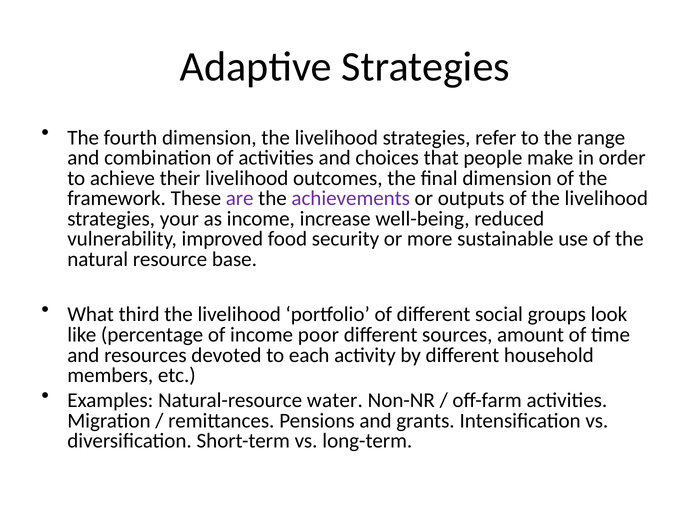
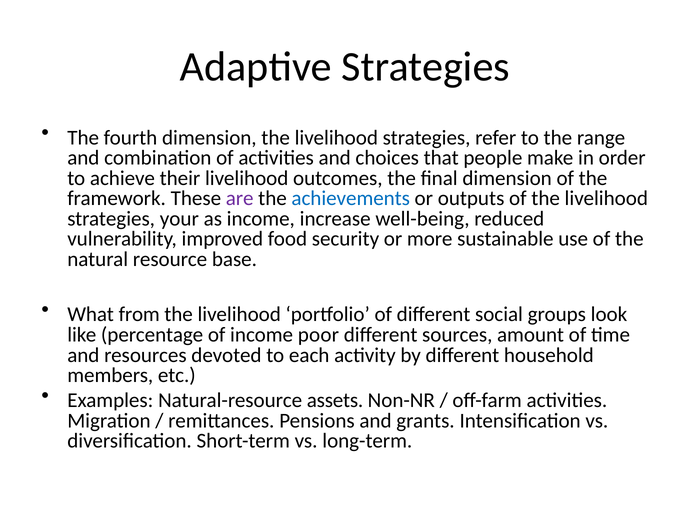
achievements colour: purple -> blue
third: third -> from
water: water -> assets
